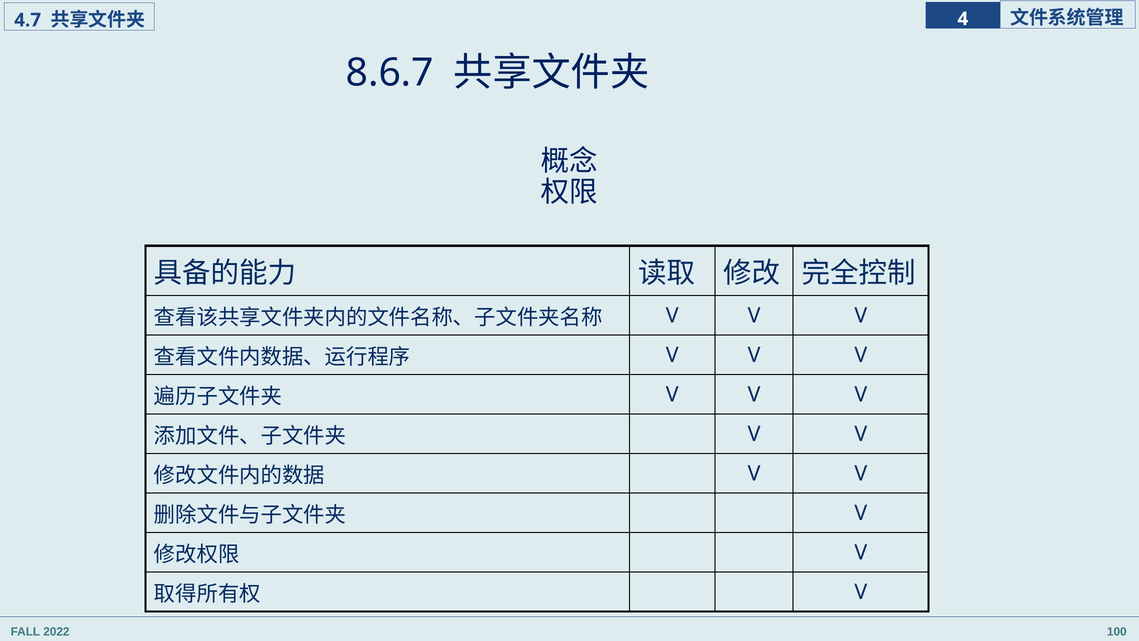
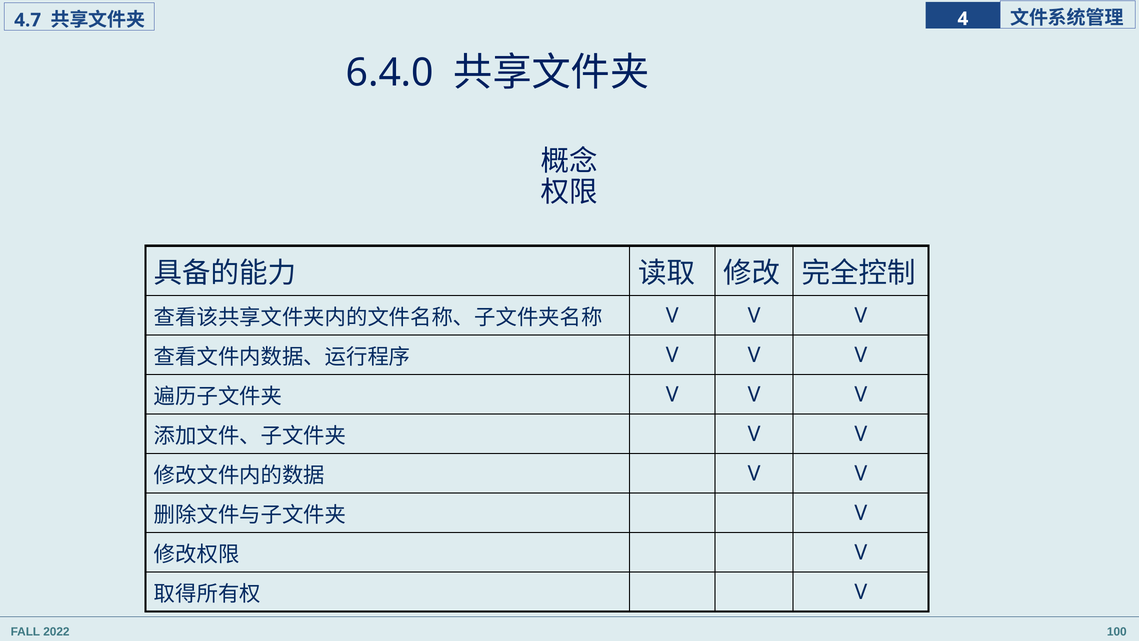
8.6.7: 8.6.7 -> 6.4.0
